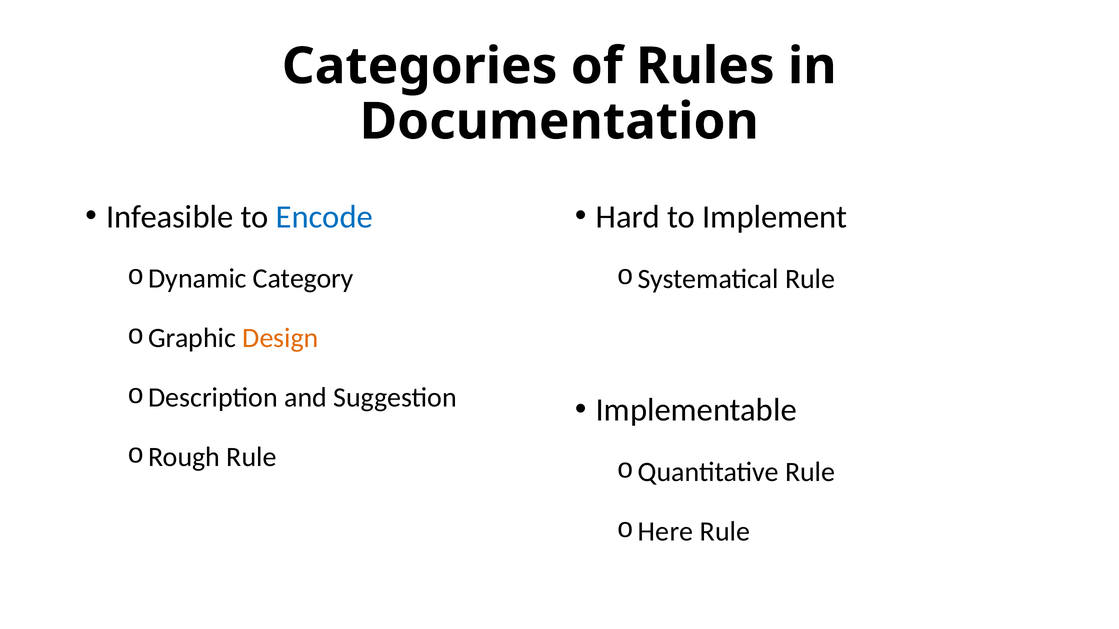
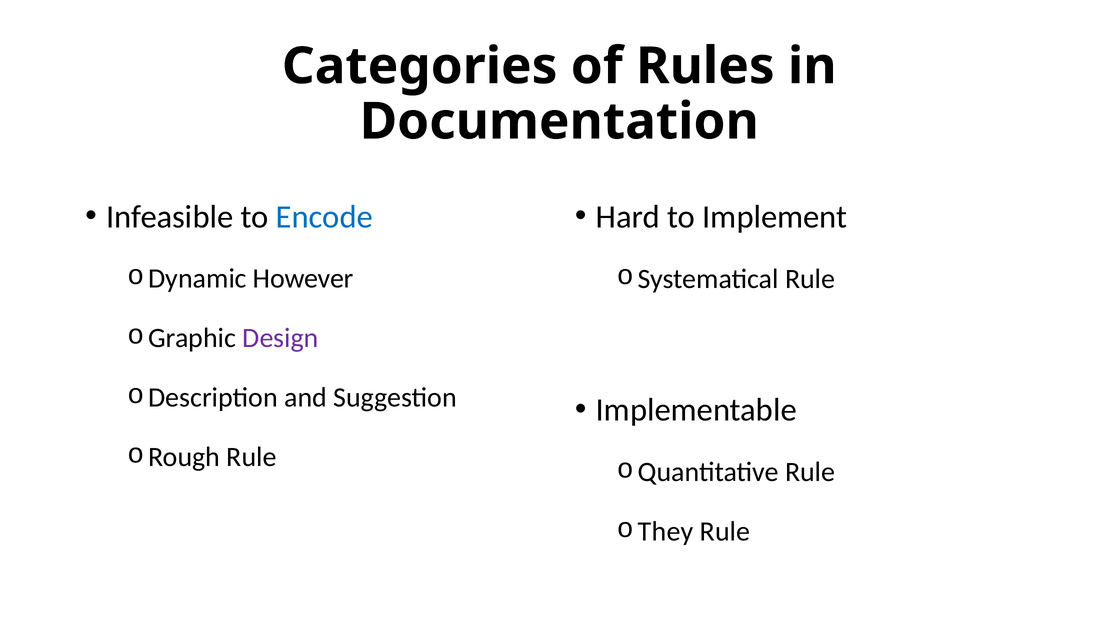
Category: Category -> However
Design colour: orange -> purple
Here: Here -> They
